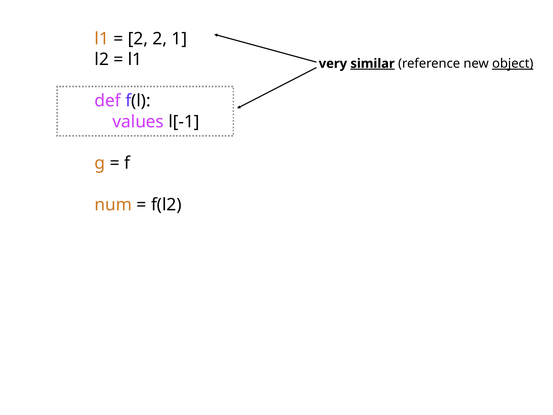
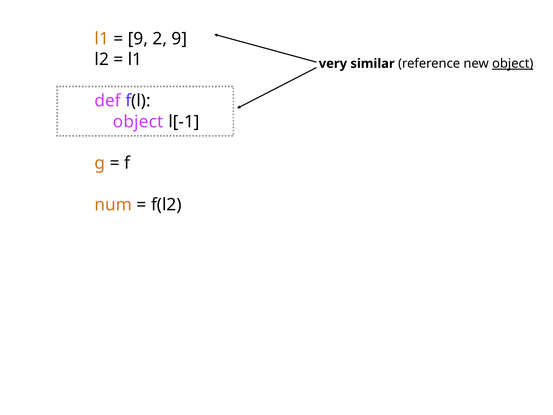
2 at (138, 39): 2 -> 9
2 1: 1 -> 9
similar underline: present -> none
values at (138, 122): values -> object
